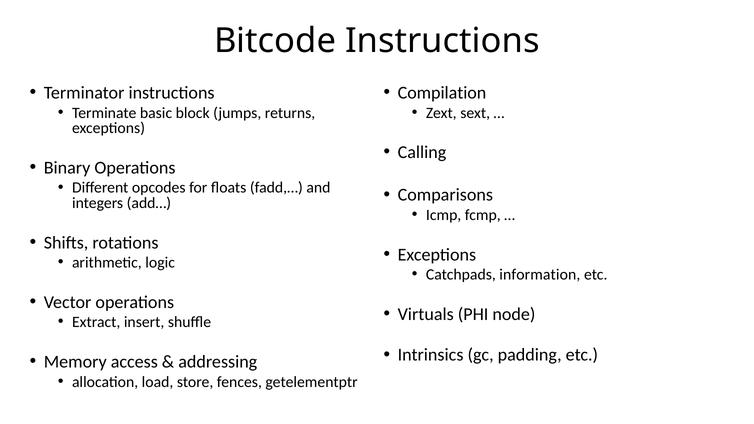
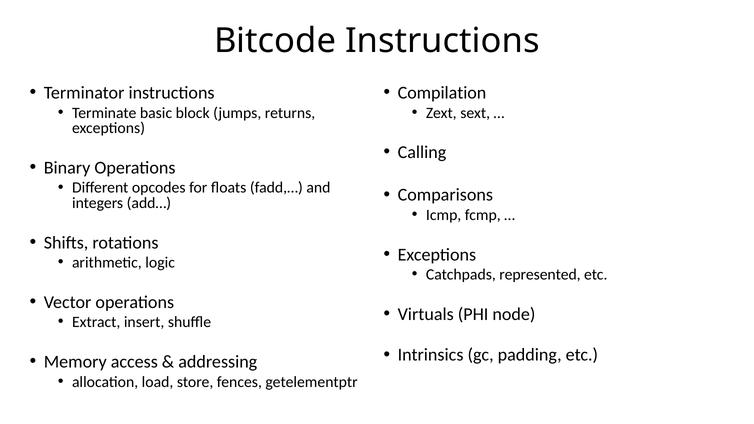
information: information -> represented
